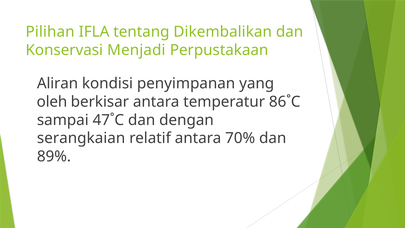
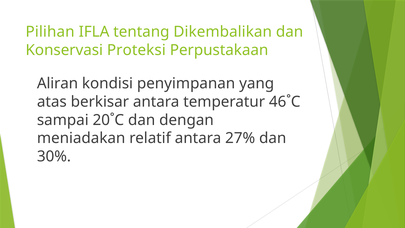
Menjadi: Menjadi -> Proteksi
oleh: oleh -> atas
86˚C: 86˚C -> 46˚C
47˚C: 47˚C -> 20˚C
serangkaian: serangkaian -> meniadakan
70%: 70% -> 27%
89%: 89% -> 30%
